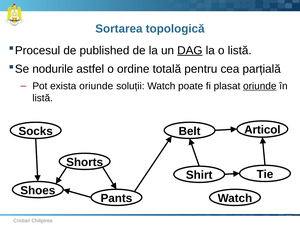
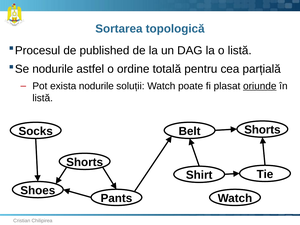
DAG underline: present -> none
exista oriunde: oriunde -> nodurile
Socks Articol: Articol -> Shorts
